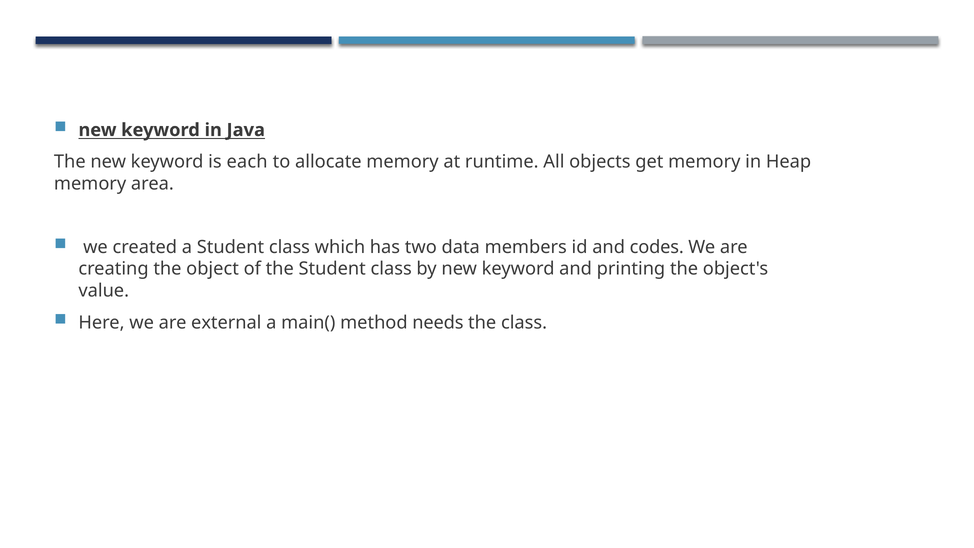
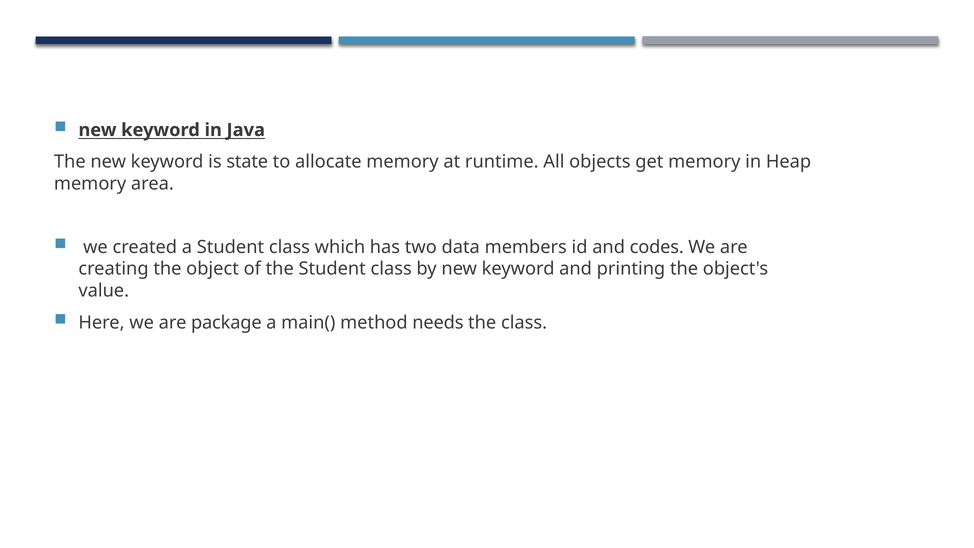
each: each -> state
external: external -> package
